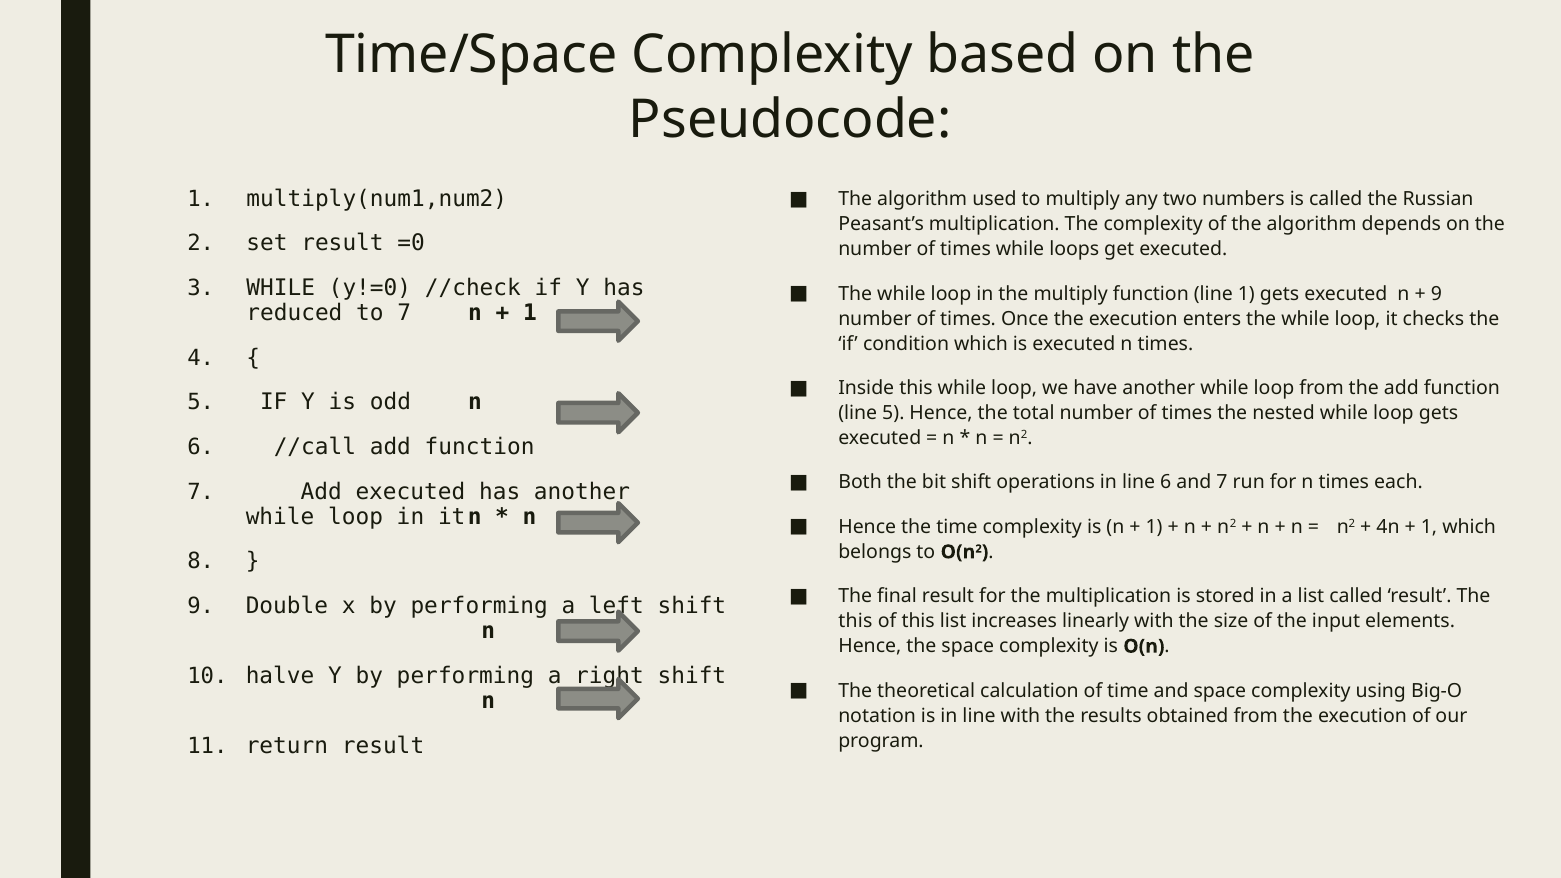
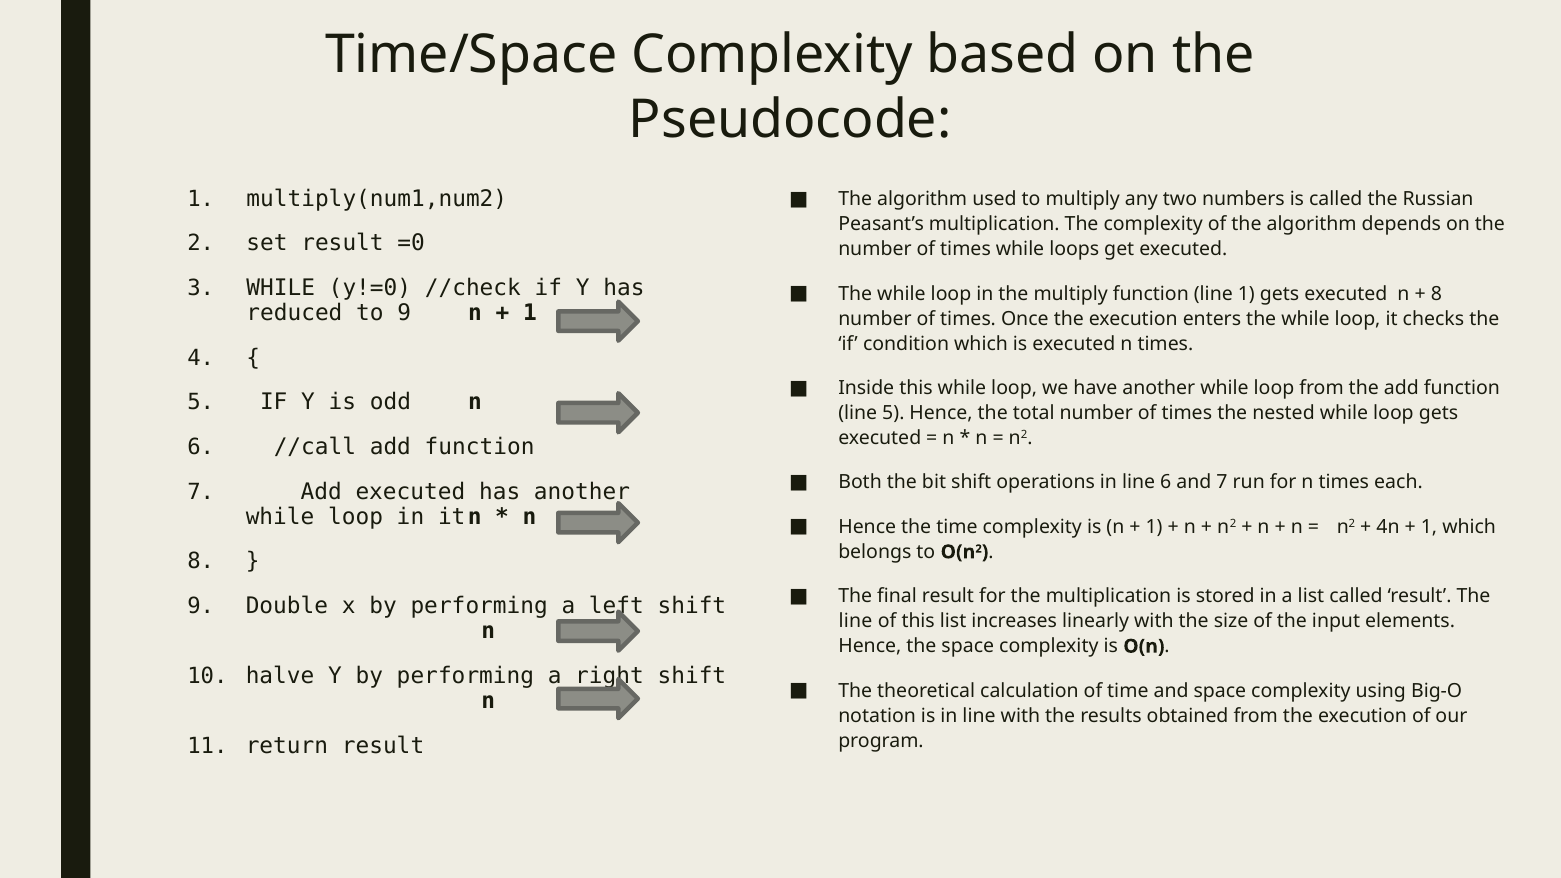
9 at (1436, 294): 9 -> 8
to 7: 7 -> 9
this at (855, 621): this -> line
